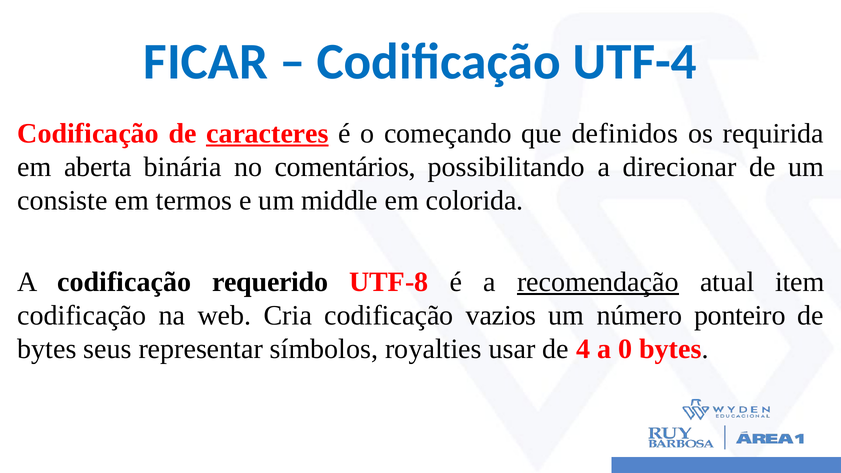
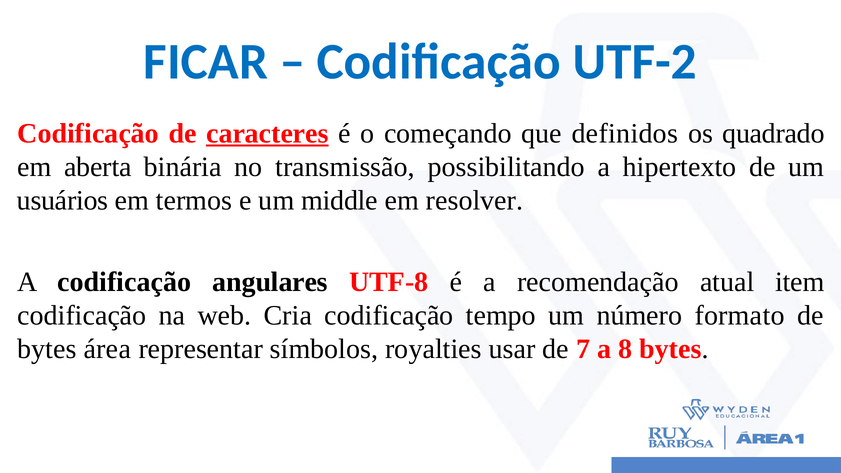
UTF-4: UTF-4 -> UTF-2
requirida: requirida -> quadrado
comentários: comentários -> transmissão
direcionar: direcionar -> hipertexto
consiste: consiste -> usuários
colorida: colorida -> resolver
requerido: requerido -> angulares
recomendação underline: present -> none
vazios: vazios -> tempo
ponteiro: ponteiro -> formato
seus: seus -> área
4: 4 -> 7
0: 0 -> 8
